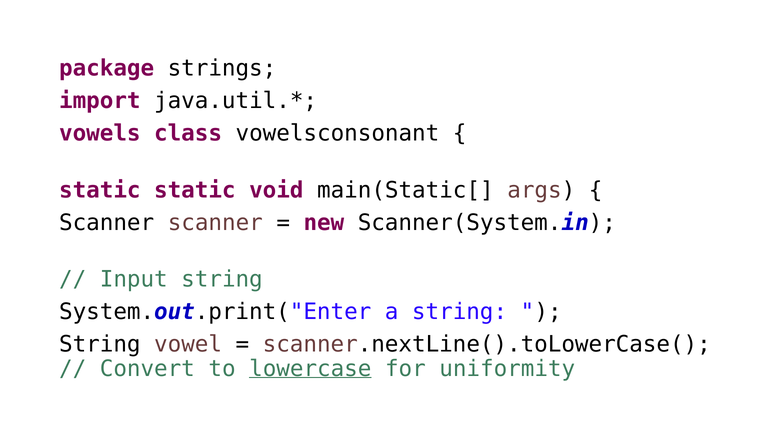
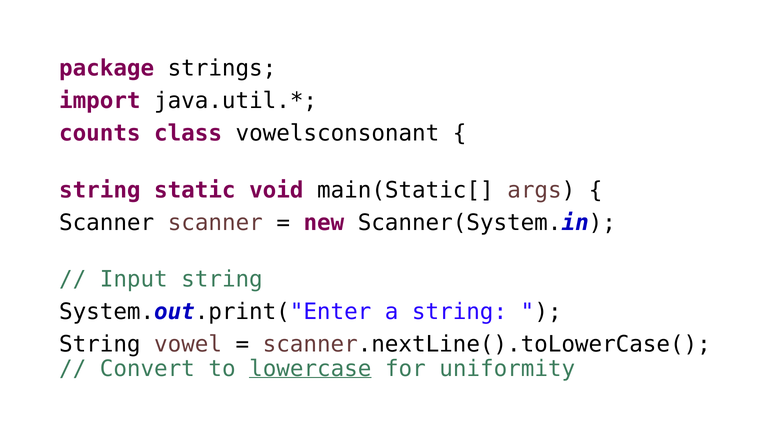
vowels: vowels -> counts
static at (100, 190): static -> string
